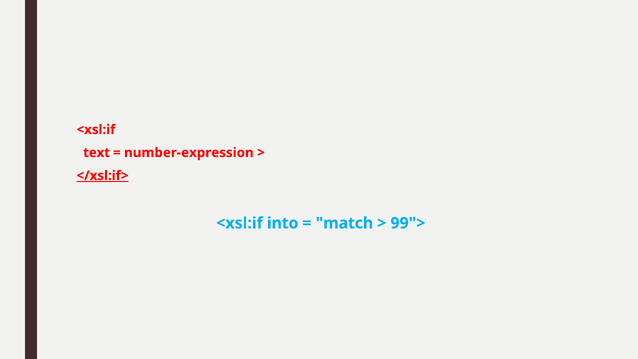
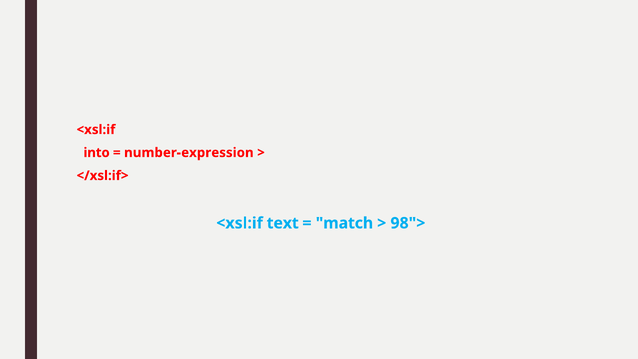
text: text -> into
</xsl:if> underline: present -> none
into: into -> text
99">: 99"> -> 98">
